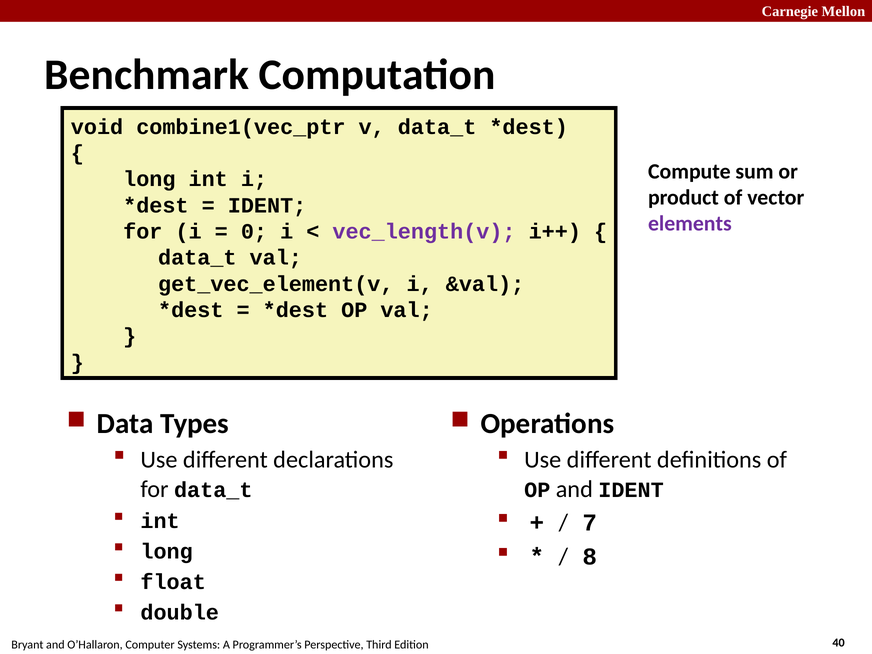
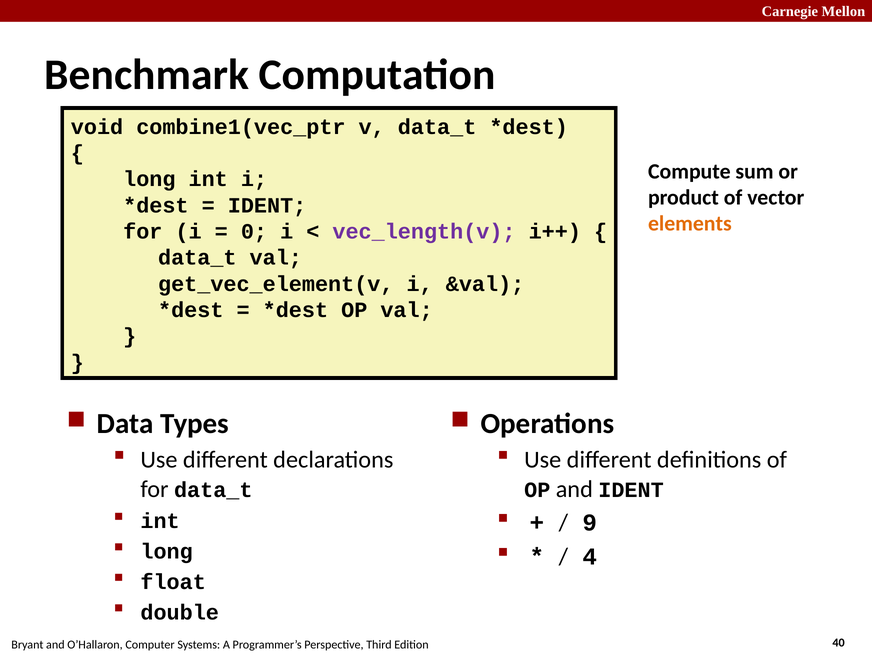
elements colour: purple -> orange
7: 7 -> 9
8: 8 -> 4
